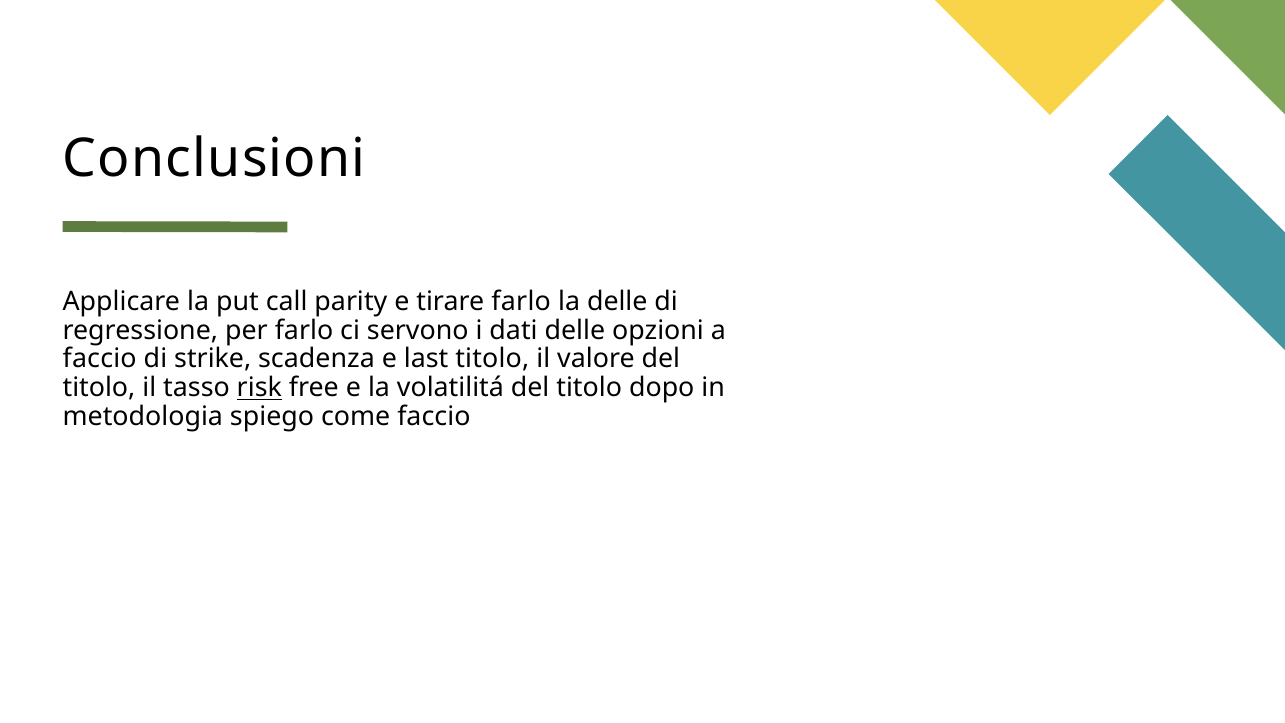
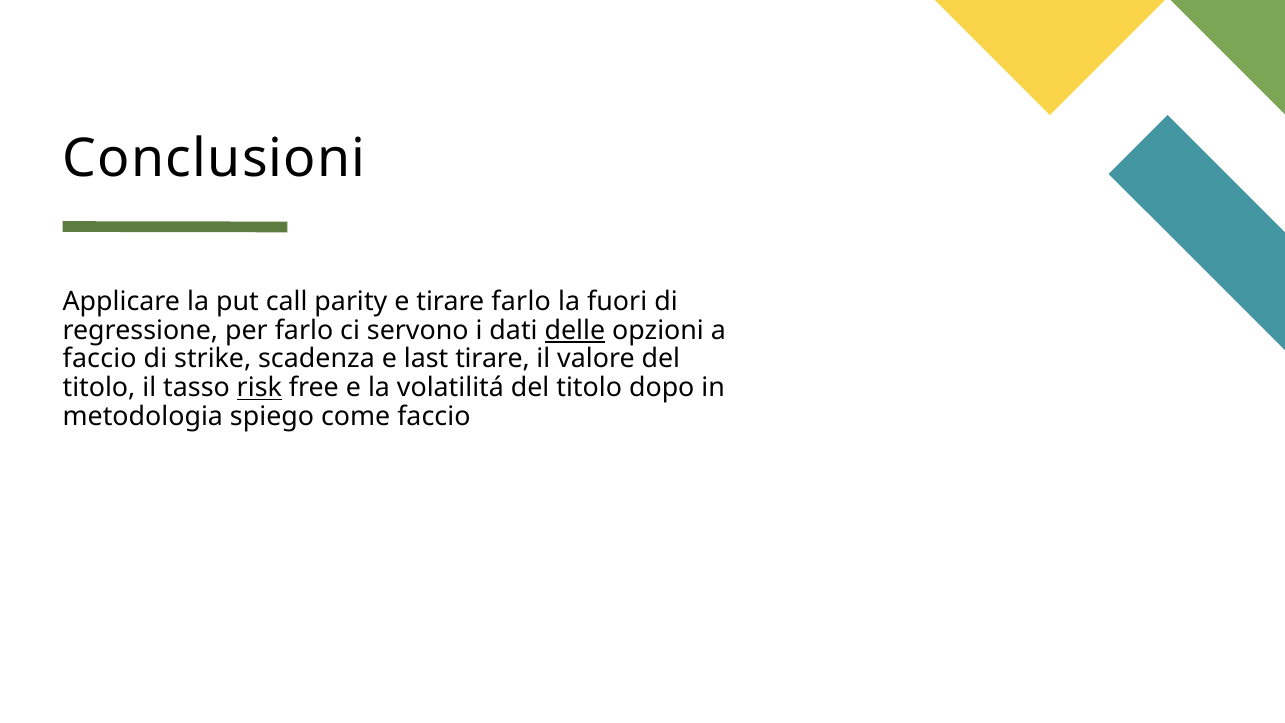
la delle: delle -> fuori
delle at (575, 330) underline: none -> present
last titolo: titolo -> tirare
